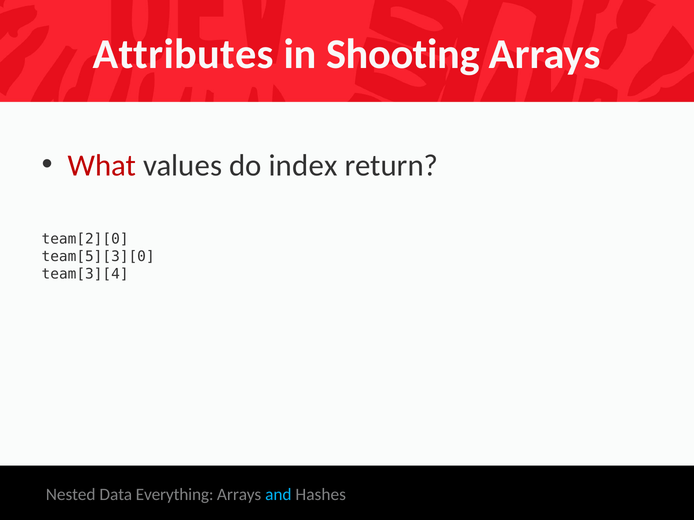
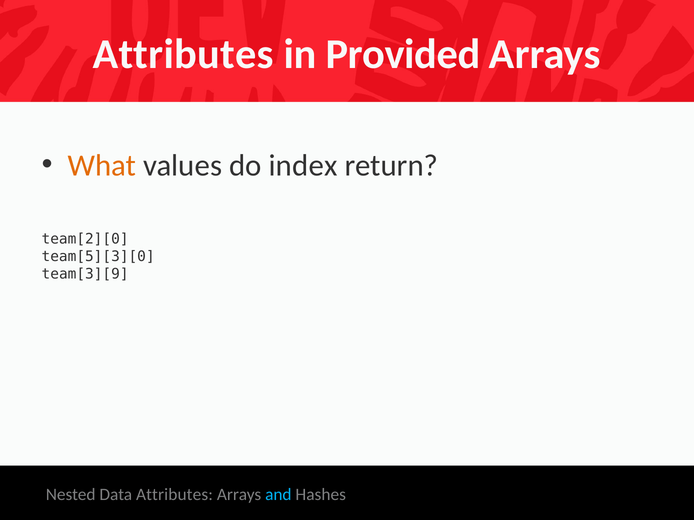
Shooting: Shooting -> Provided
What colour: red -> orange
team[3][4: team[3][4 -> team[3][9
Data Everything: Everything -> Attributes
